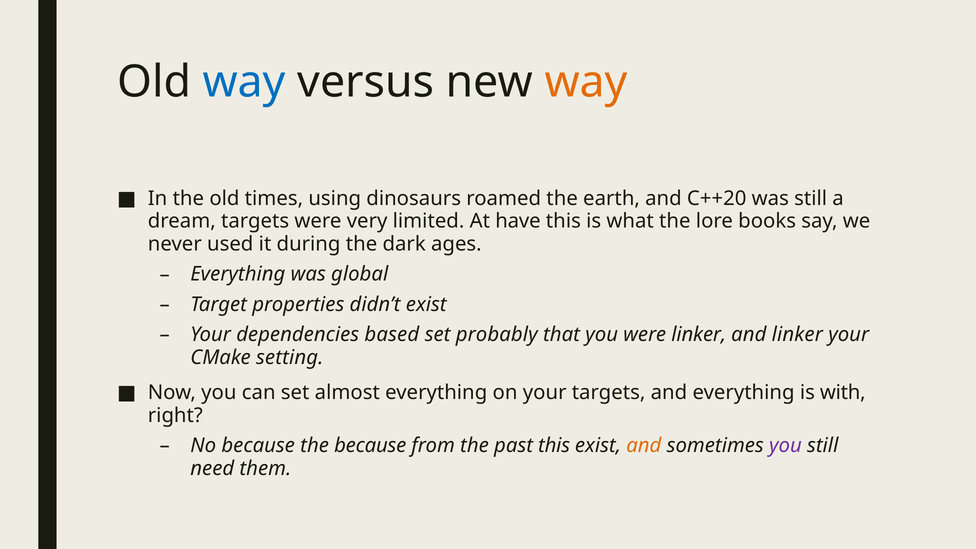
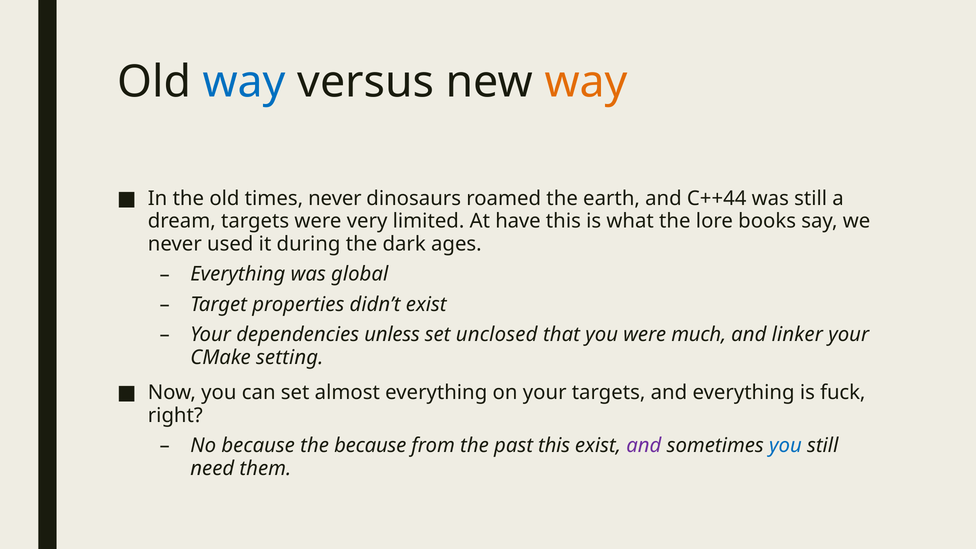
times using: using -> never
C++20: C++20 -> C++44
based: based -> unless
probably: probably -> unclosed
were linker: linker -> much
with: with -> fuck
and at (644, 445) colour: orange -> purple
you at (785, 445) colour: purple -> blue
